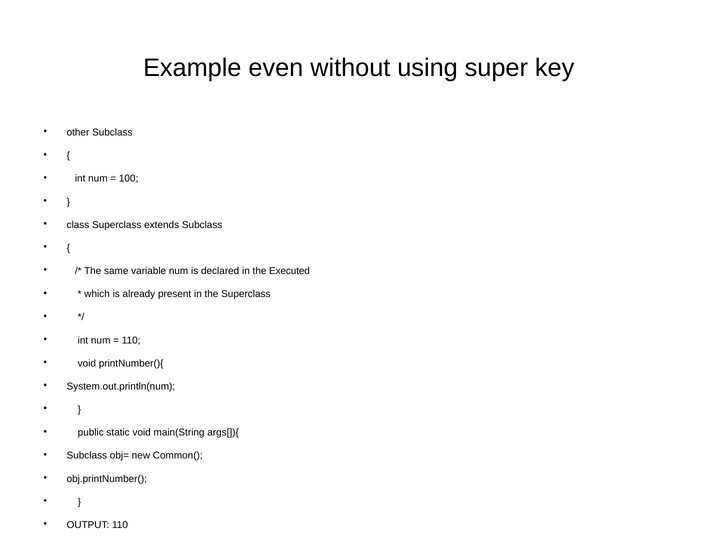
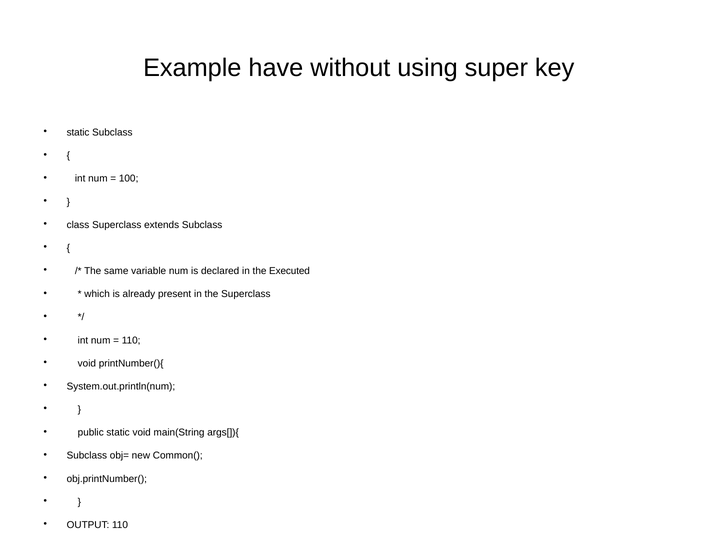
even: even -> have
other at (78, 133): other -> static
